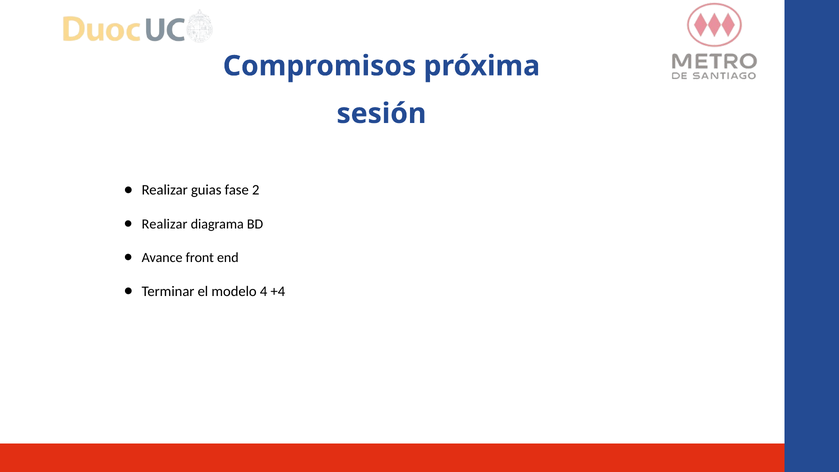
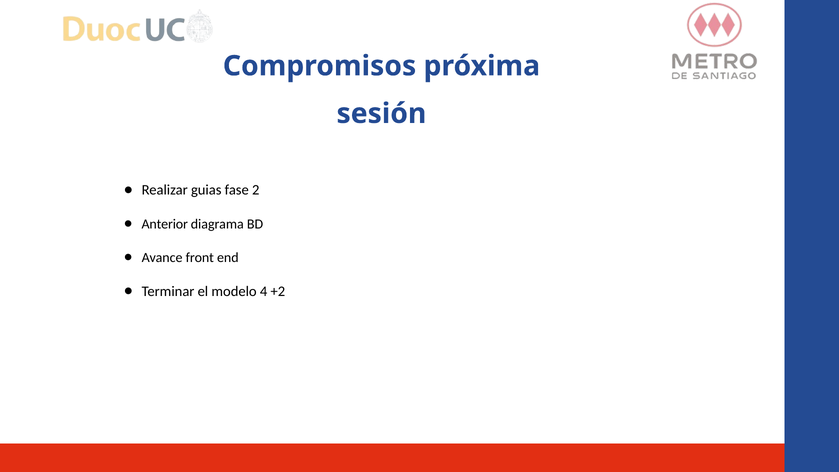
Realizar at (165, 224): Realizar -> Anterior
+4: +4 -> +2
